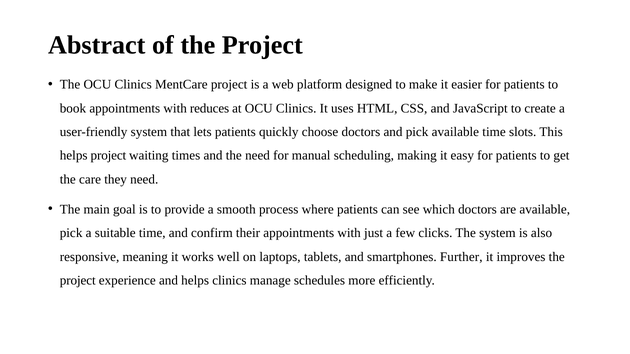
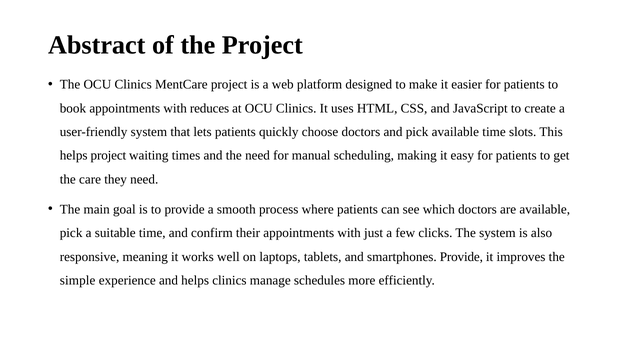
smartphones Further: Further -> Provide
project at (78, 281): project -> simple
